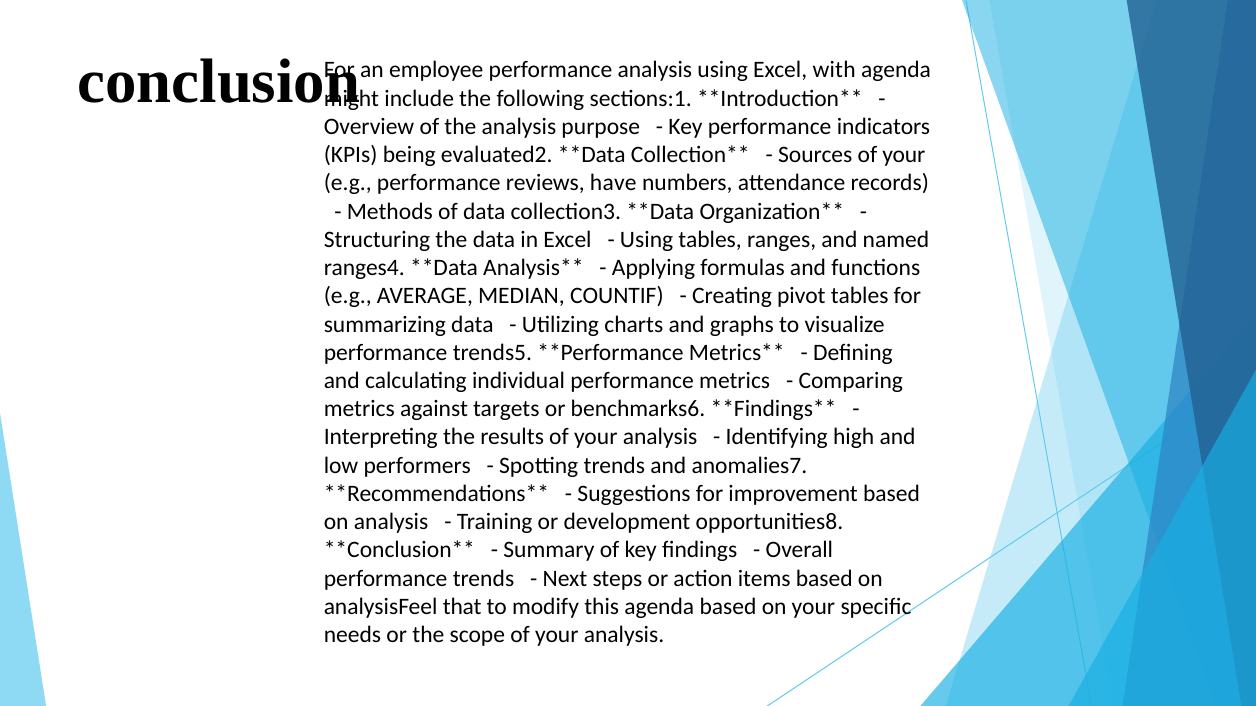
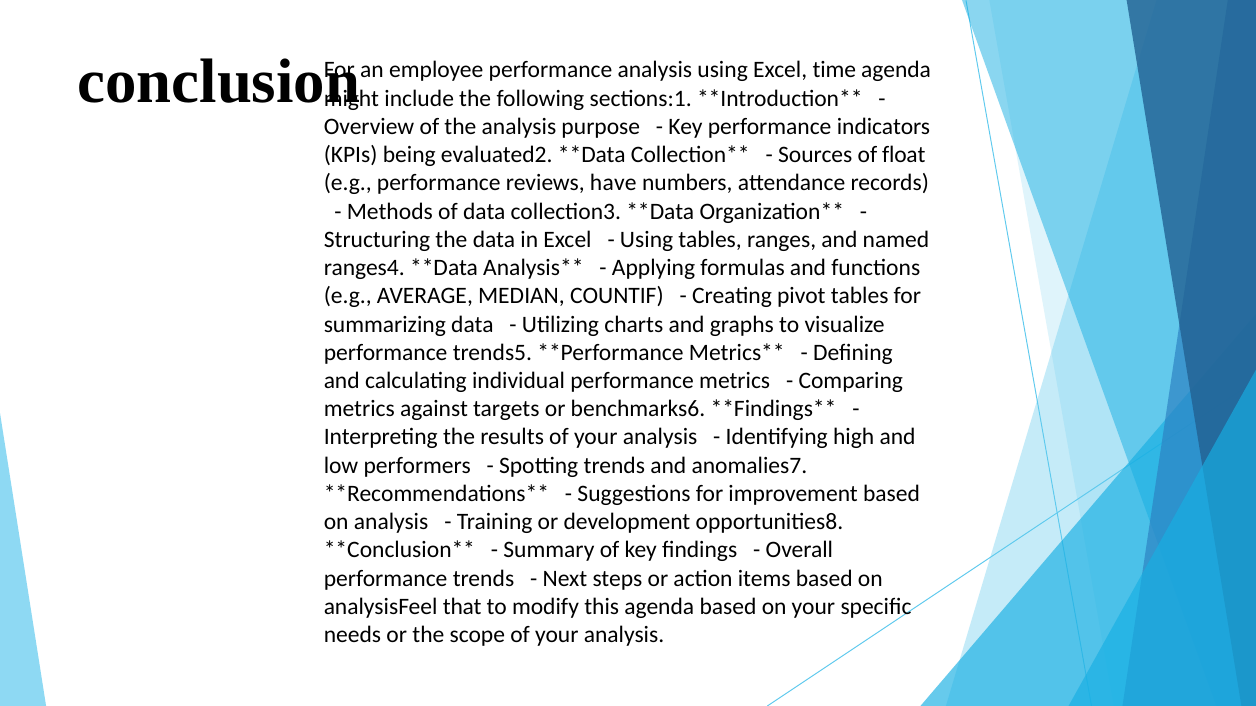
with: with -> time
Sources of your: your -> float
